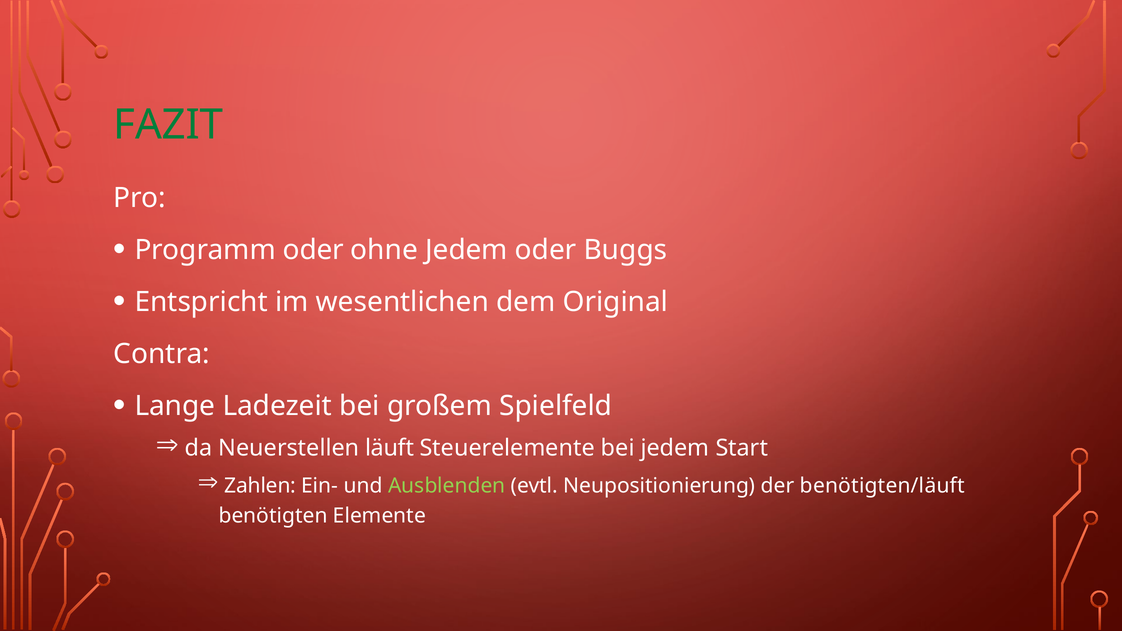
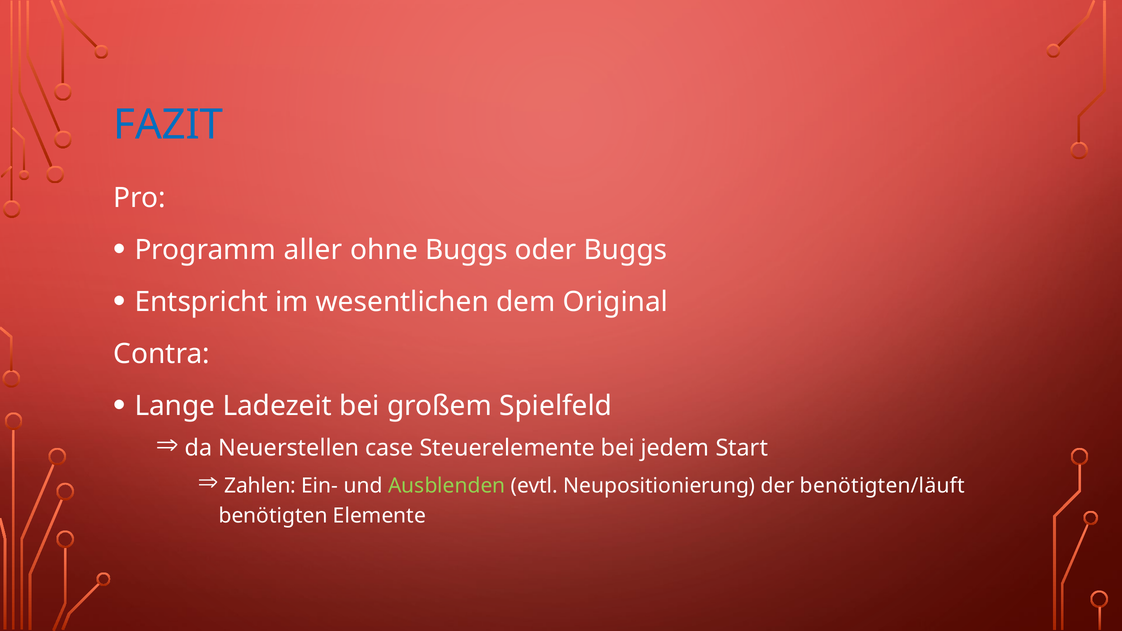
FAZIT colour: green -> blue
Programm oder: oder -> aller
ohne Jedem: Jedem -> Buggs
läuft: läuft -> case
